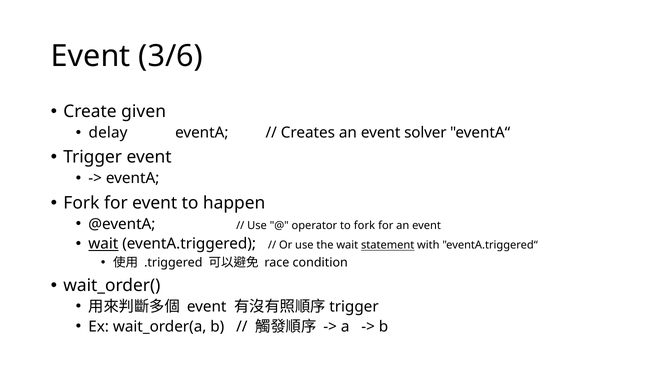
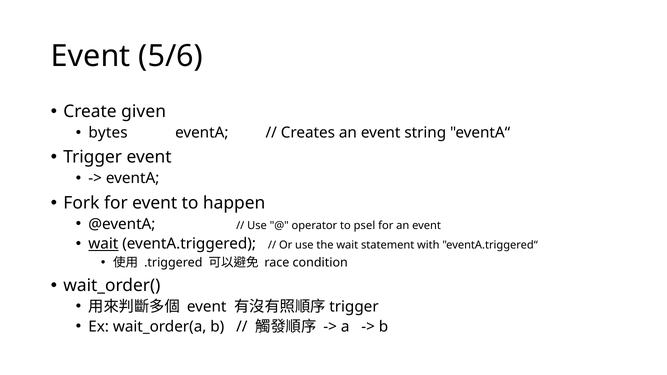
3/6: 3/6 -> 5/6
delay: delay -> bytes
solver: solver -> string
to fork: fork -> psel
statement underline: present -> none
